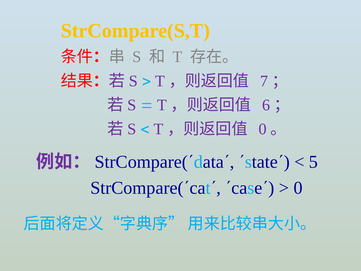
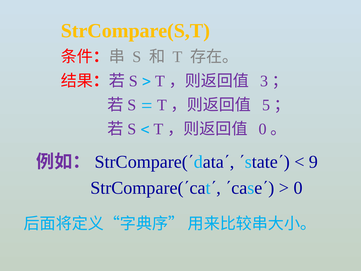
7: 7 -> 3
6: 6 -> 5
5: 5 -> 9
